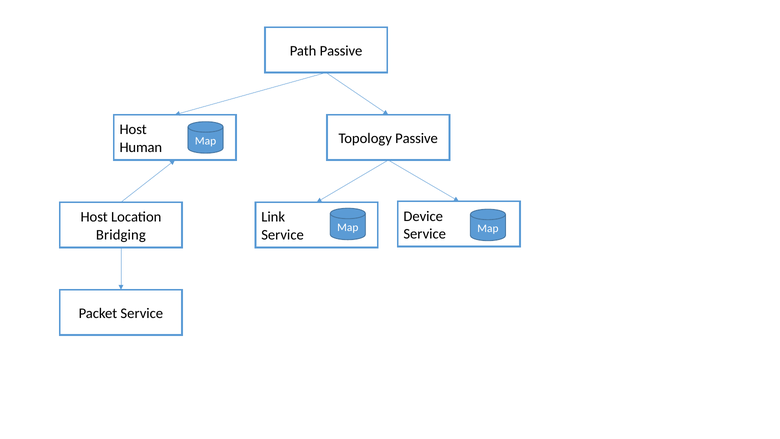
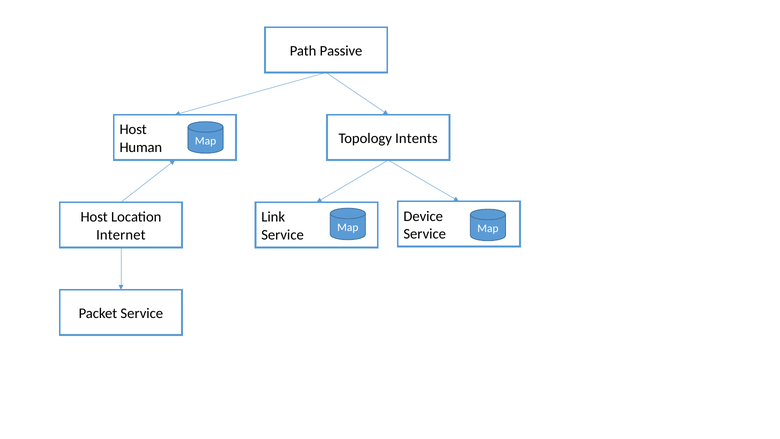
Topology Passive: Passive -> Intents
Bridging: Bridging -> Internet
